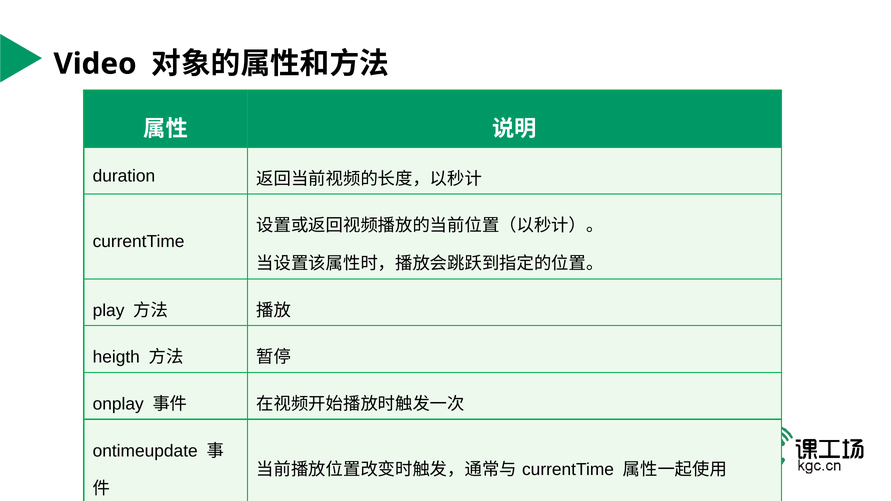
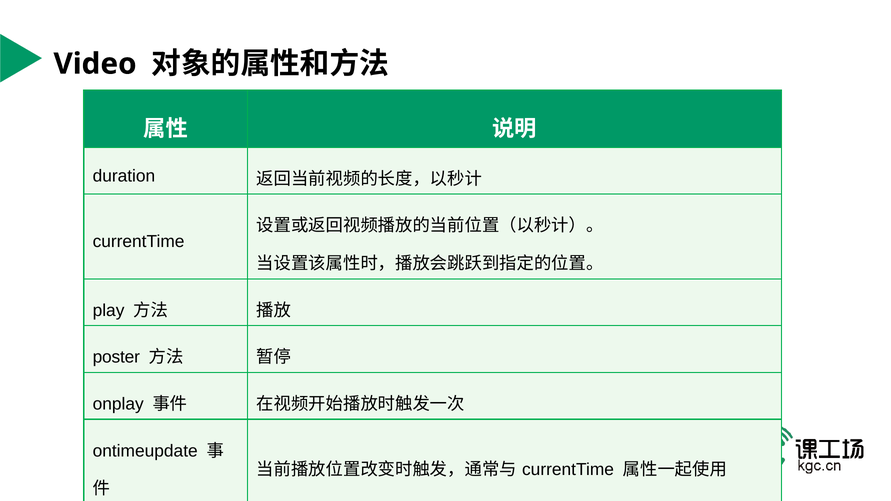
heigth: heigth -> poster
